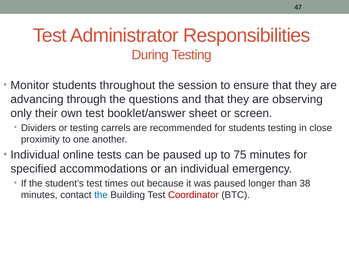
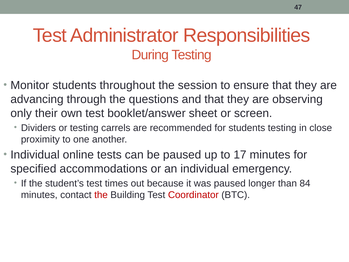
75: 75 -> 17
38: 38 -> 84
the at (101, 195) colour: blue -> red
